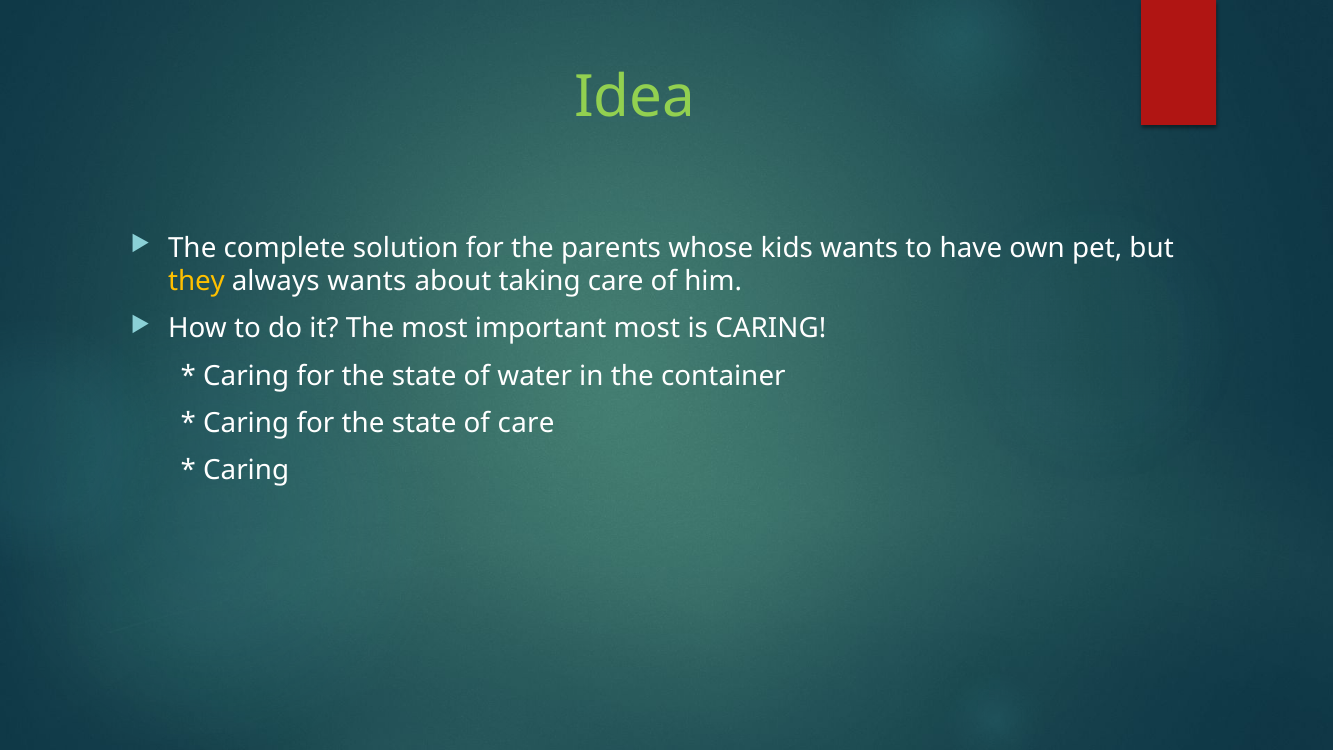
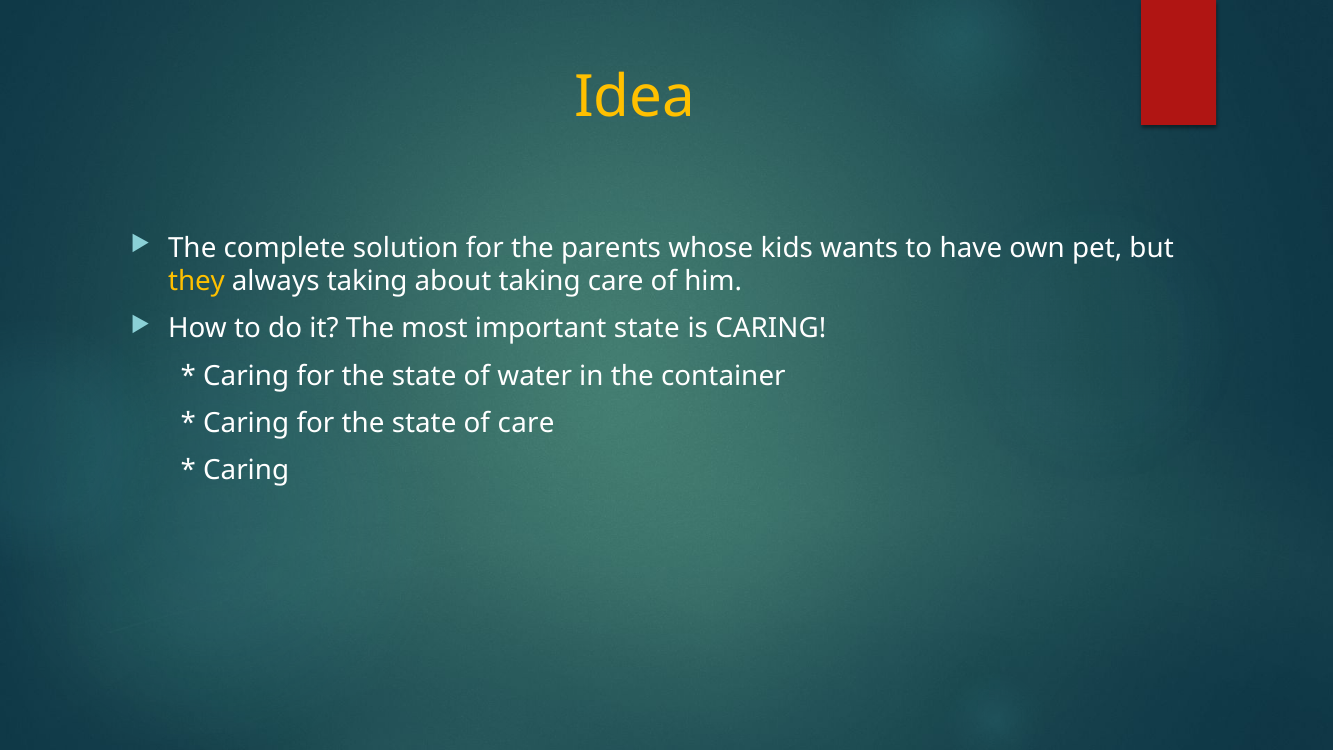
Idea colour: light green -> yellow
always wants: wants -> taking
important most: most -> state
